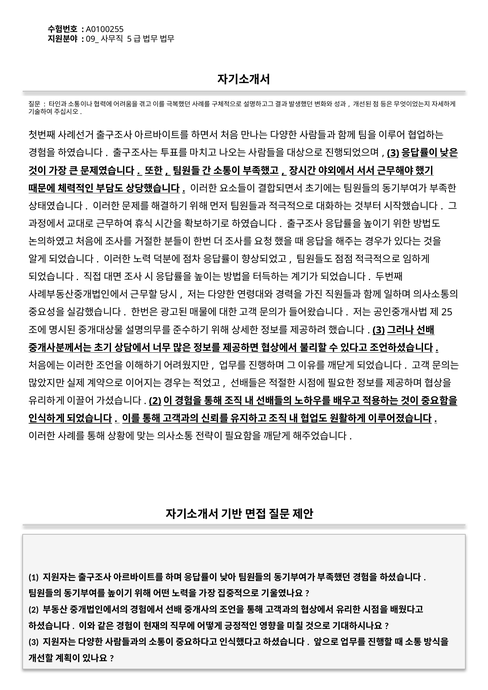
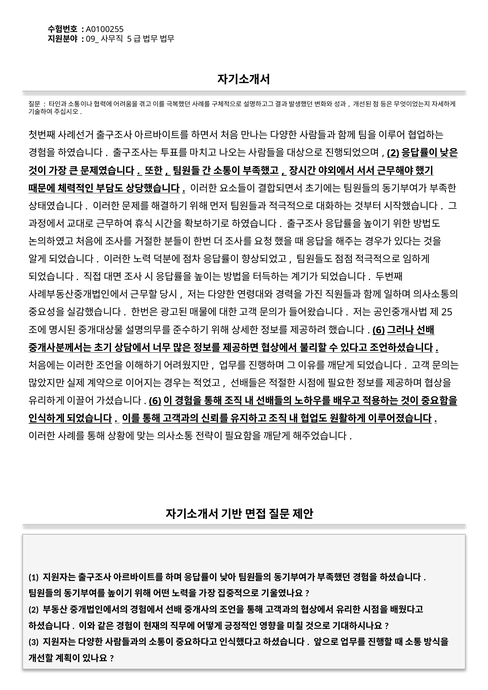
3 at (393, 153): 3 -> 2
3 at (379, 330): 3 -> 6
2 at (155, 401): 2 -> 6
